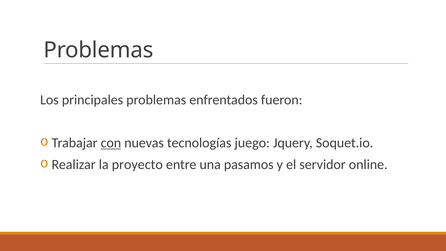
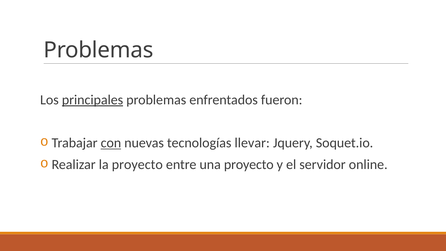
principales underline: none -> present
juego: juego -> llevar
una pasamos: pasamos -> proyecto
